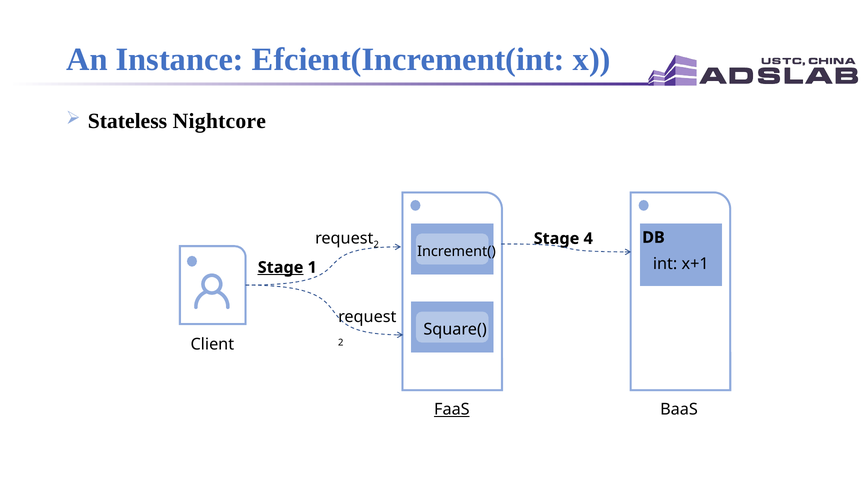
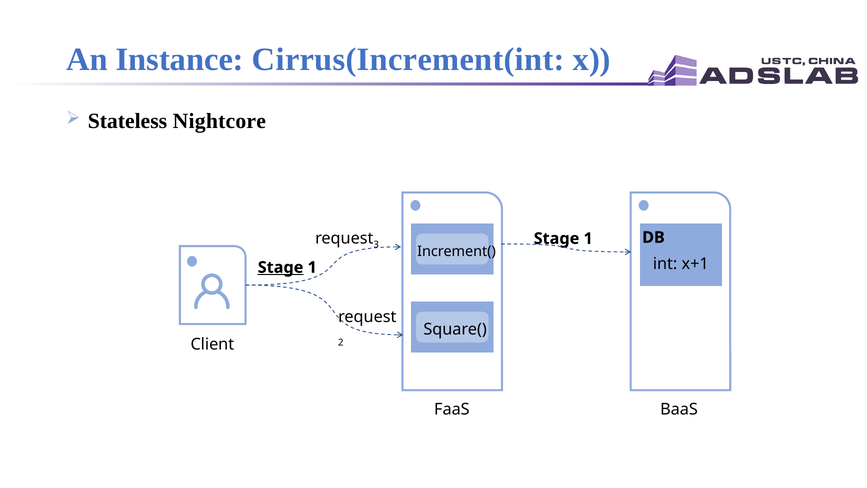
Efcient(Increment(int: Efcient(Increment(int -> Cirrus(Increment(int
2 at (376, 245): 2 -> 3
4 at (588, 238): 4 -> 1
FaaS underline: present -> none
